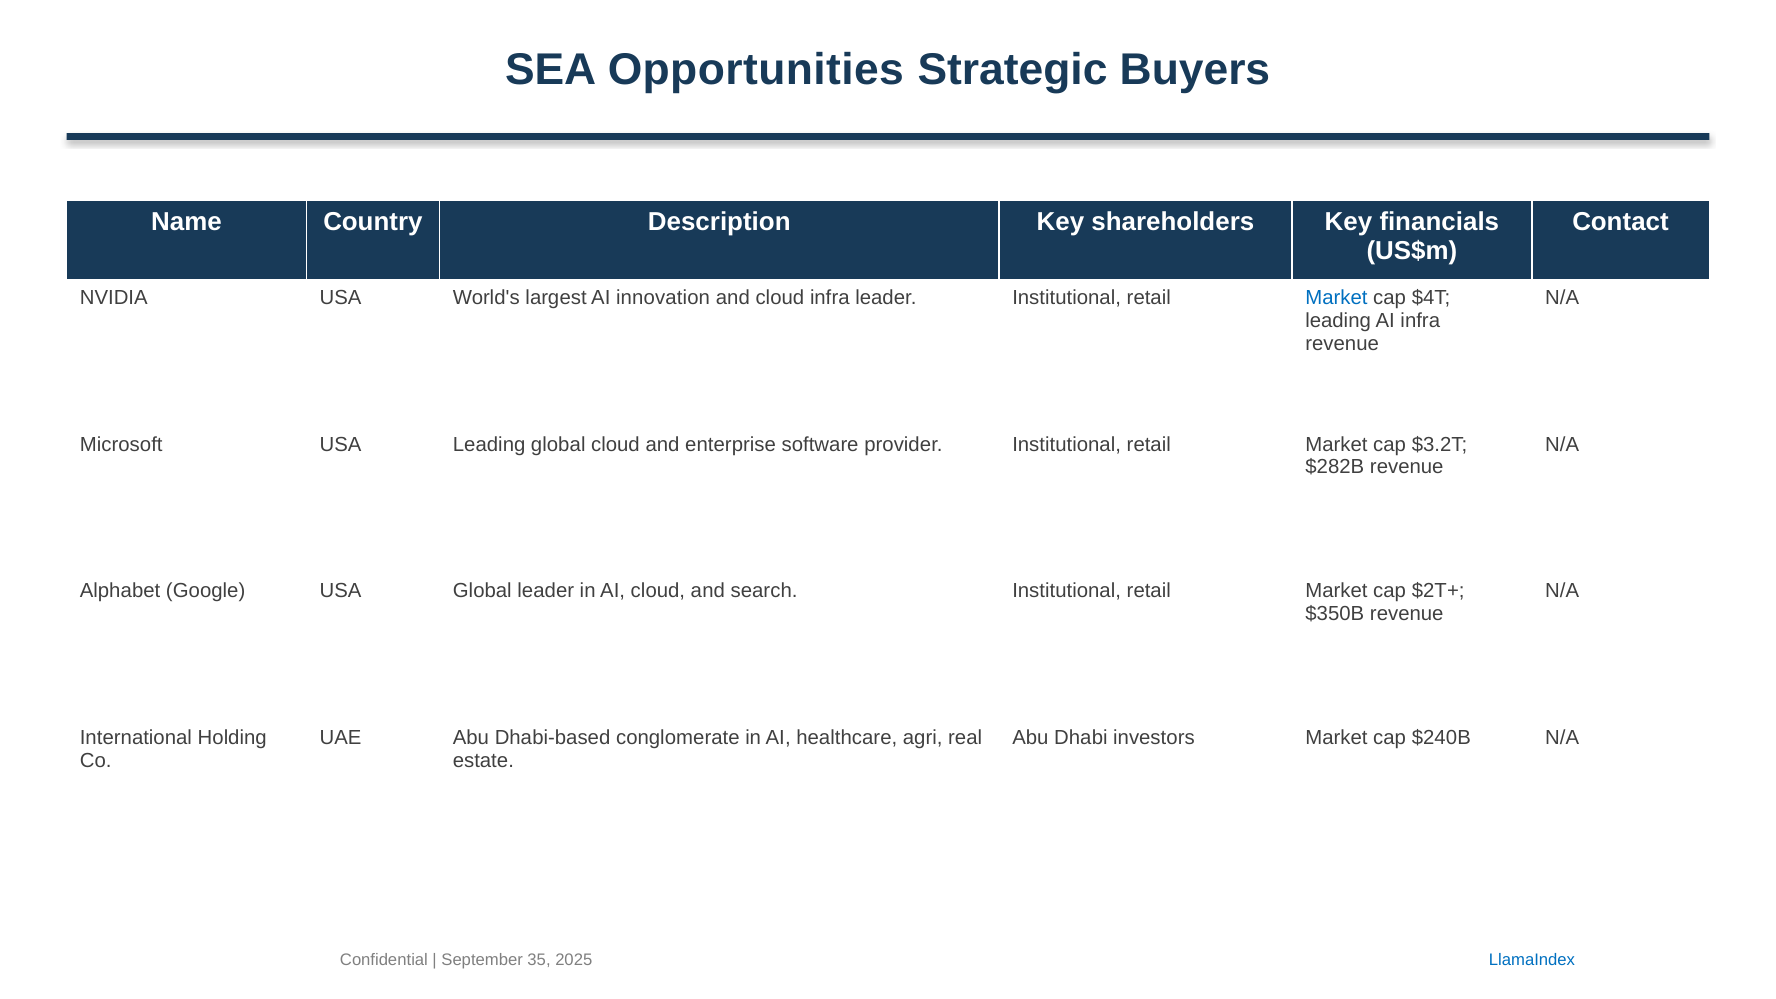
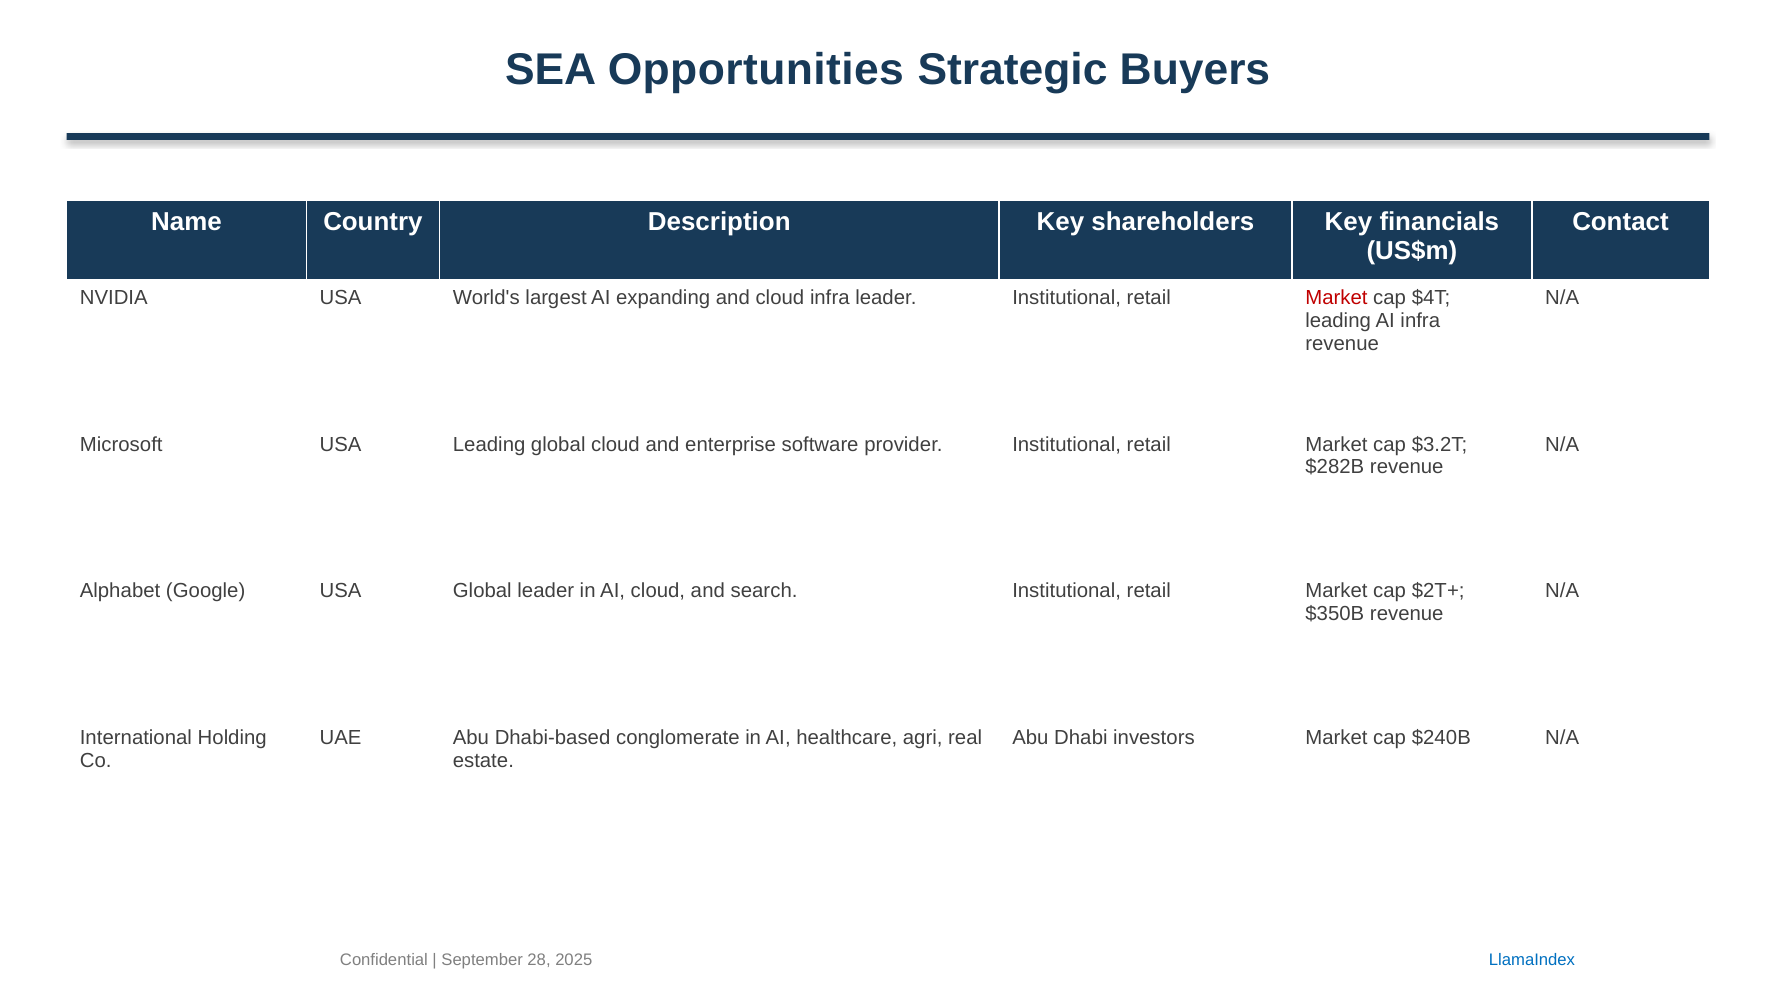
innovation: innovation -> expanding
Market at (1336, 298) colour: blue -> red
35: 35 -> 28
